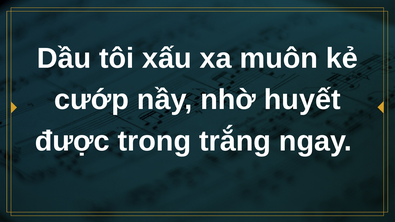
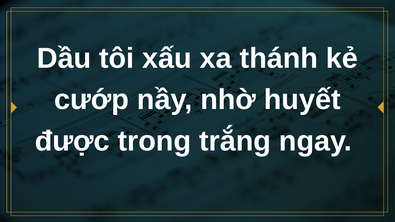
muôn: muôn -> thánh
